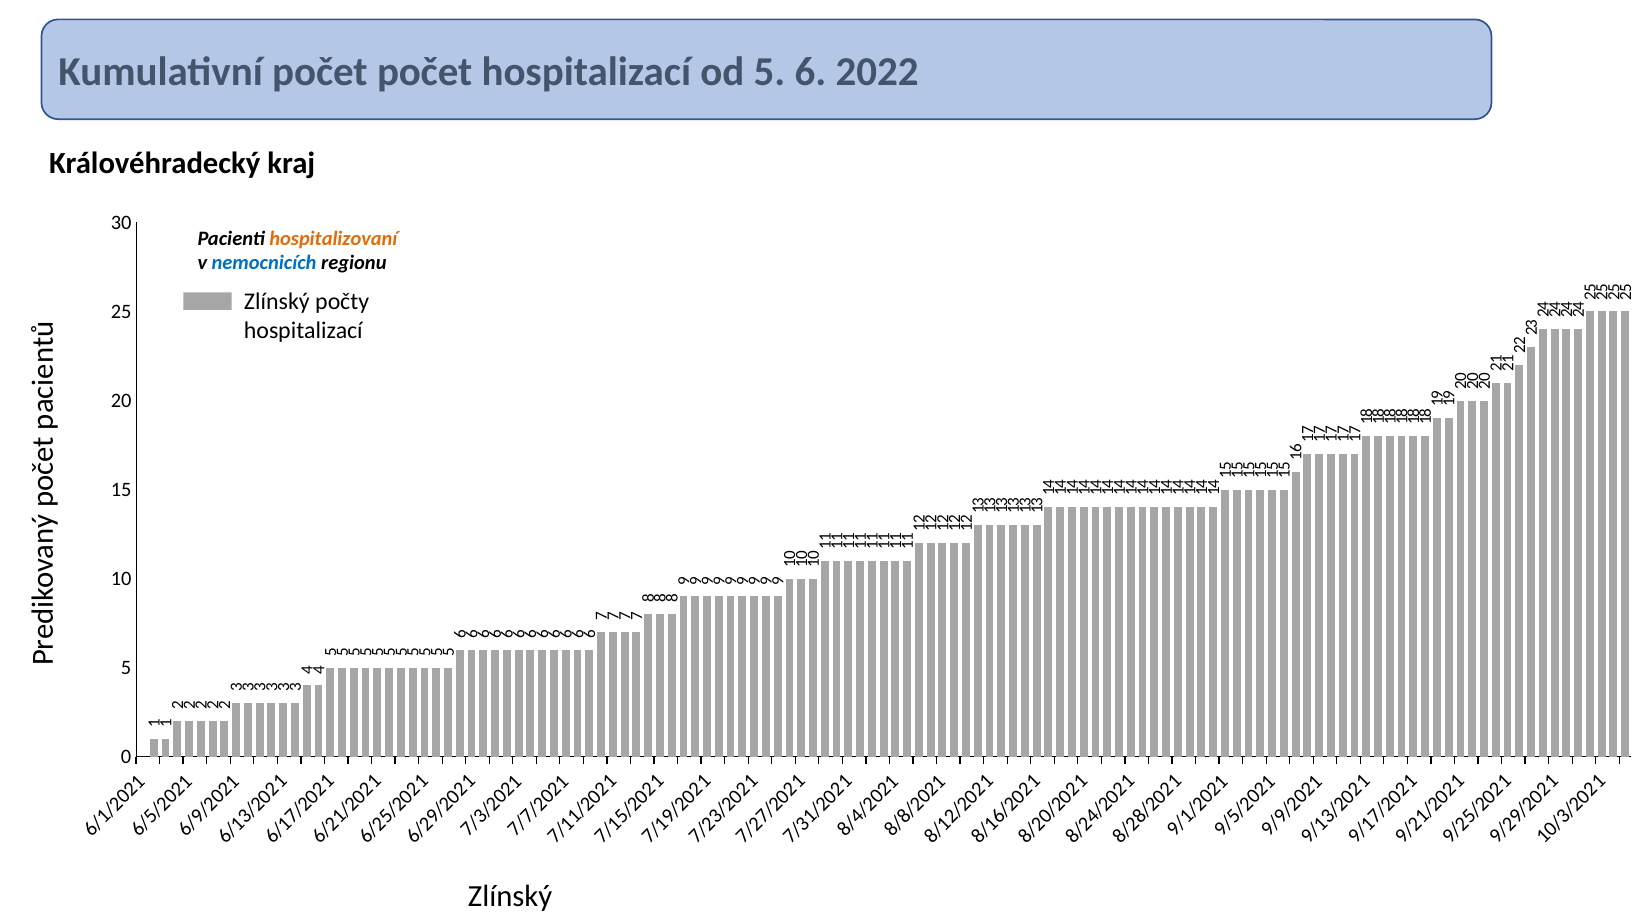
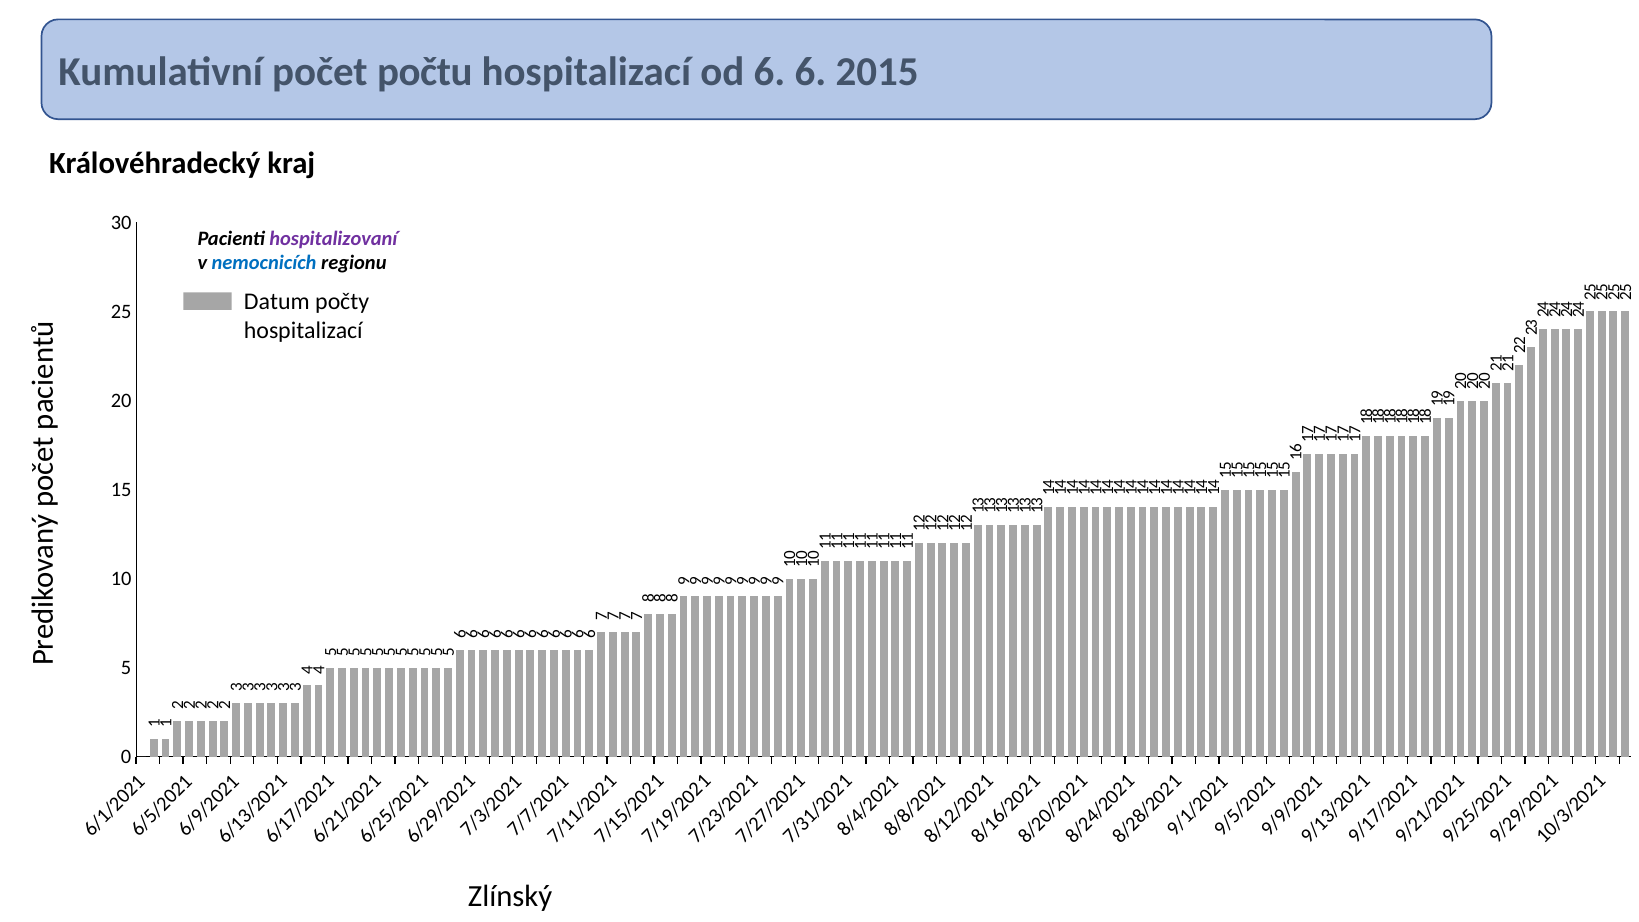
počet počet: počet -> počtu
od 5: 5 -> 6
2022: 2022 -> 2015
hospitalizovaní colour: orange -> purple
Zlínský at (277, 302): Zlínský -> Datum
